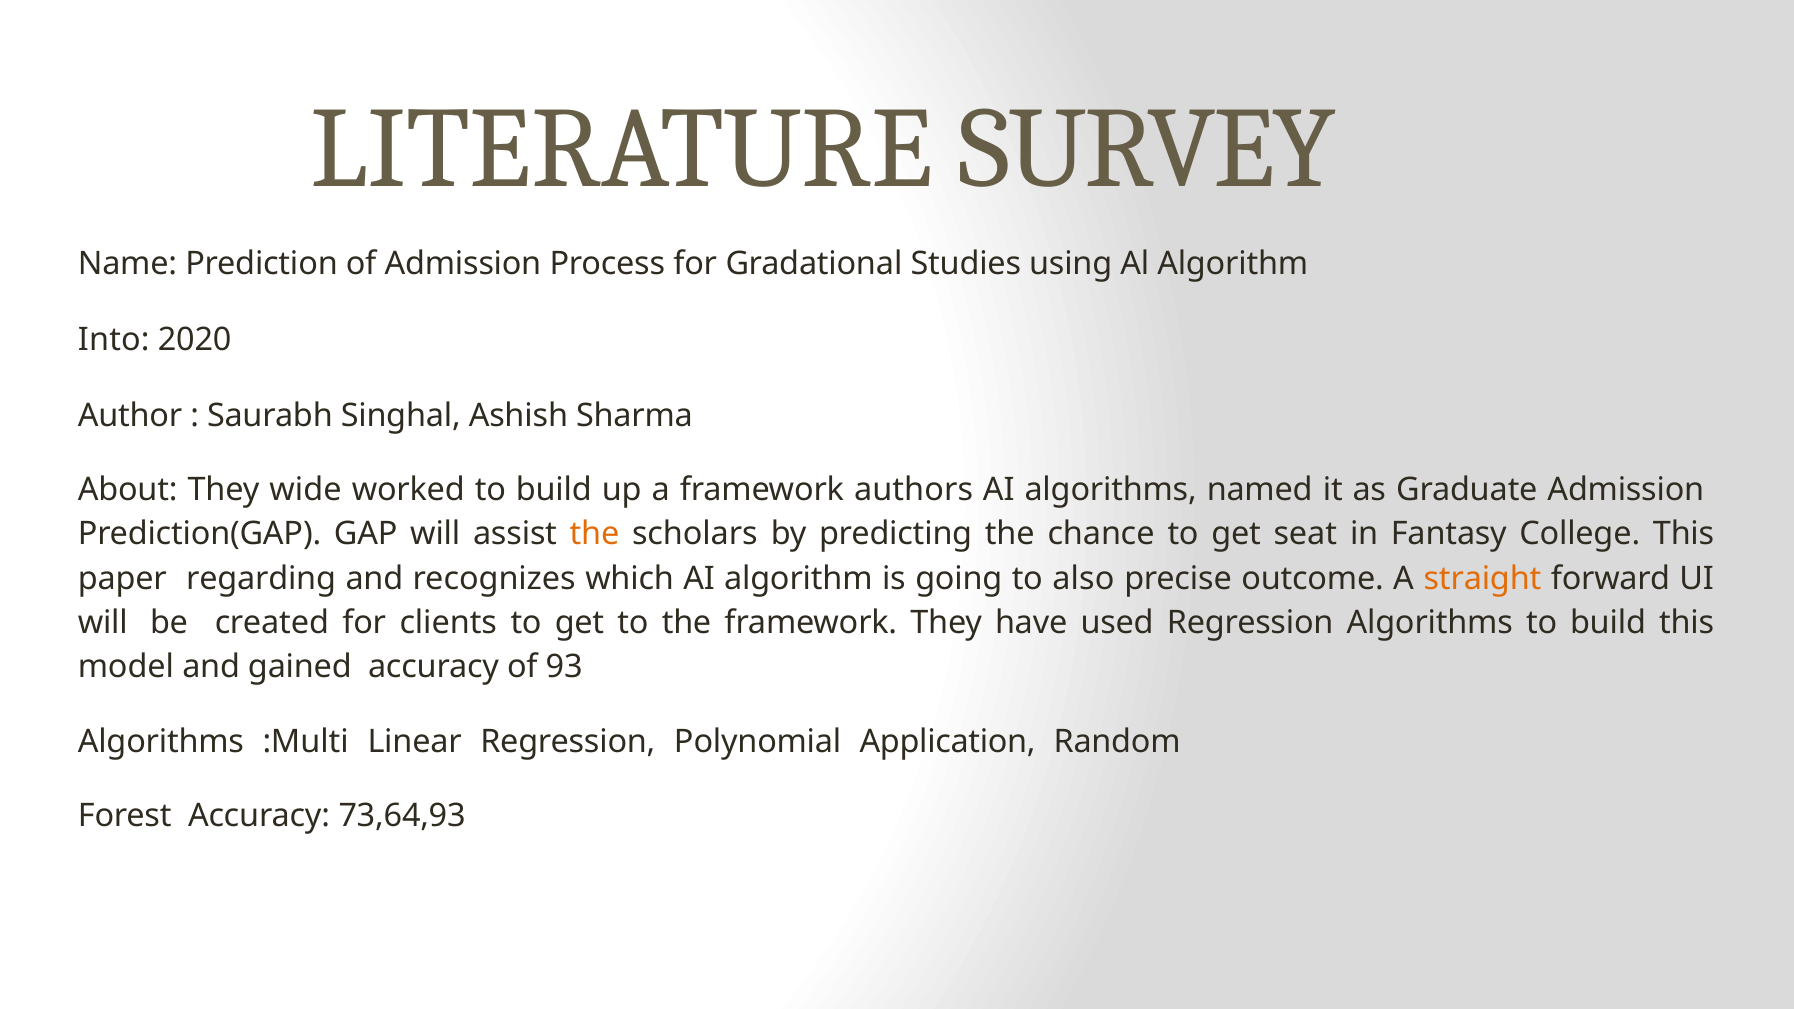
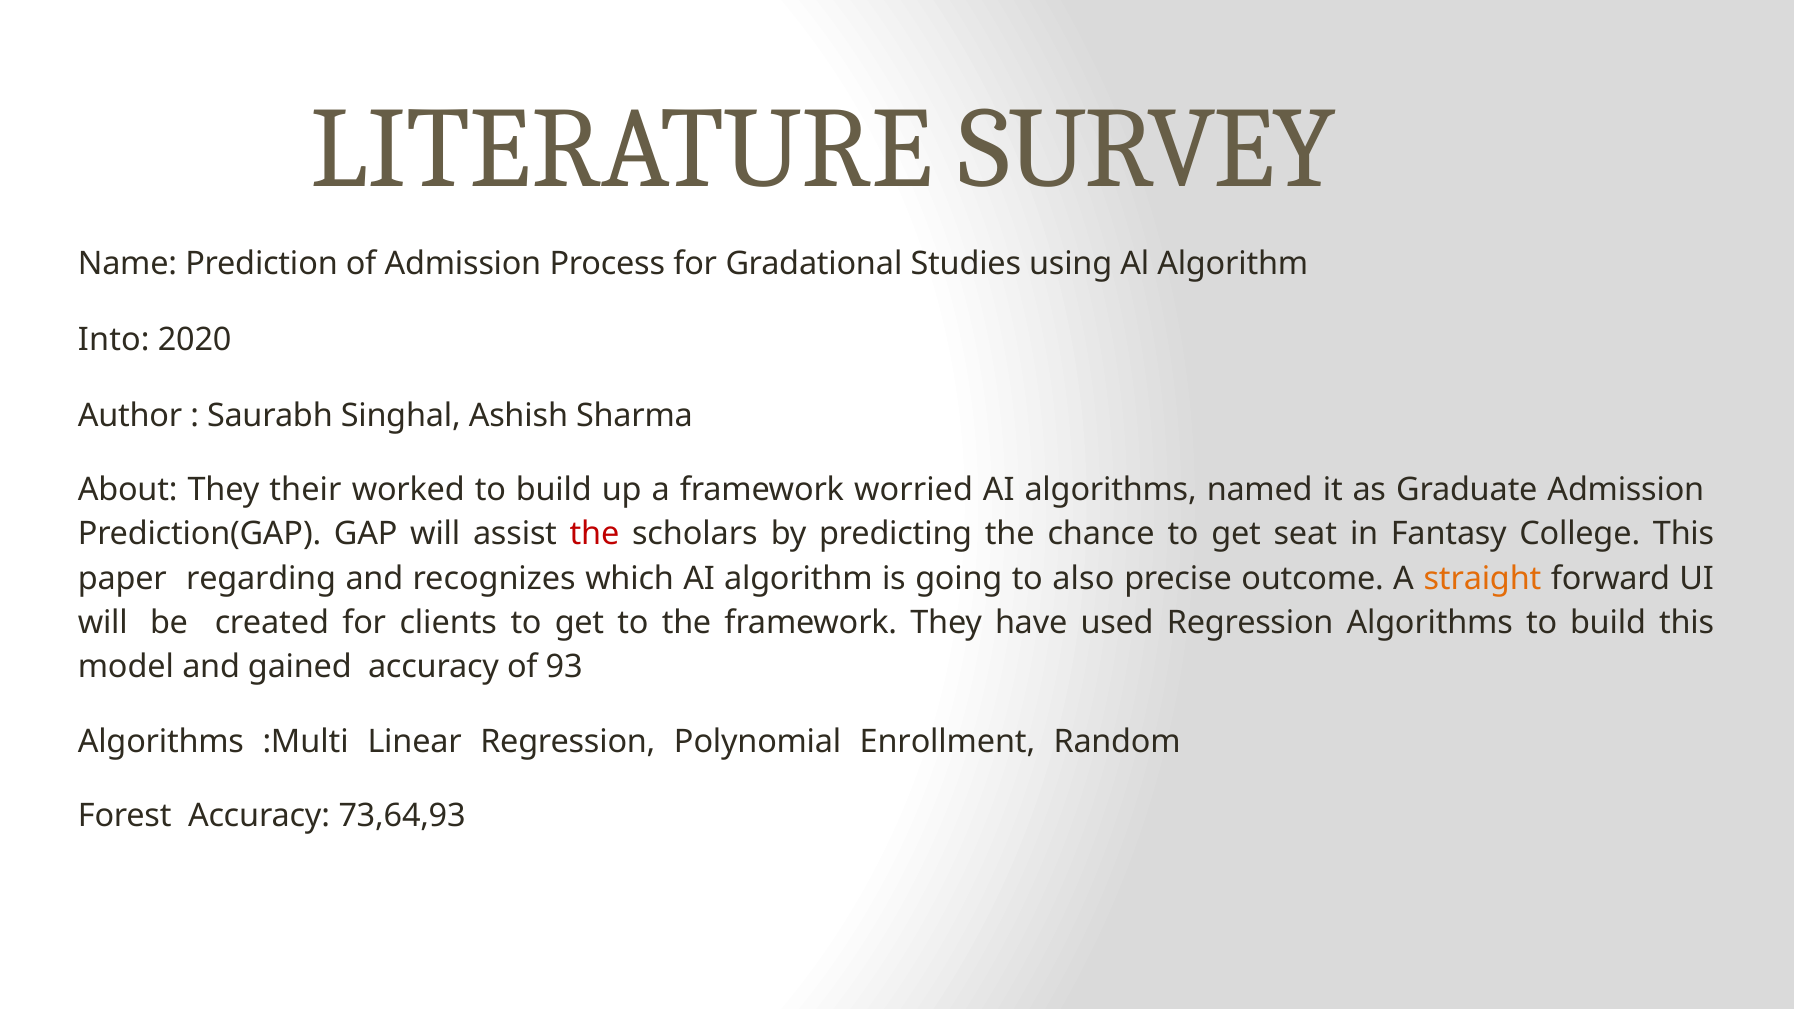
wide: wide -> their
authors: authors -> worried
the at (595, 534) colour: orange -> red
Application: Application -> Enrollment
